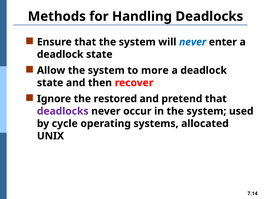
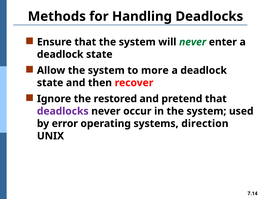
never at (193, 42) colour: blue -> green
cycle: cycle -> error
allocated: allocated -> direction
